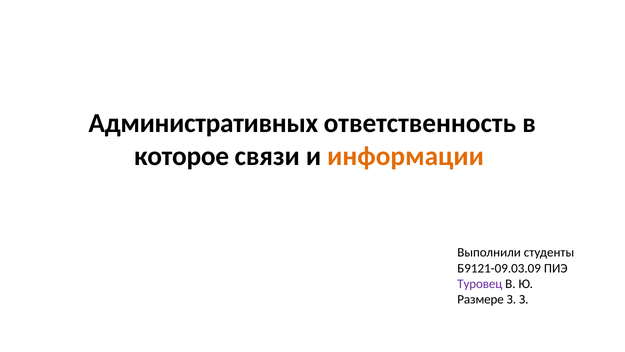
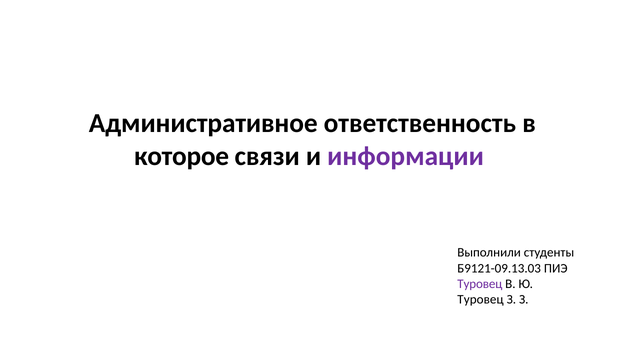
Административных: Административных -> Административное
информации colour: orange -> purple
Б9121-09.03.09: Б9121-09.03.09 -> Б9121-09.13.03
Размере at (481, 299): Размере -> Туровец
